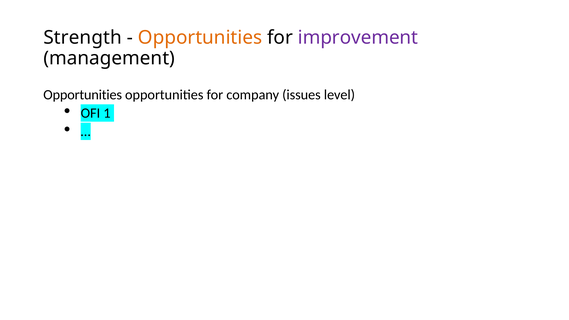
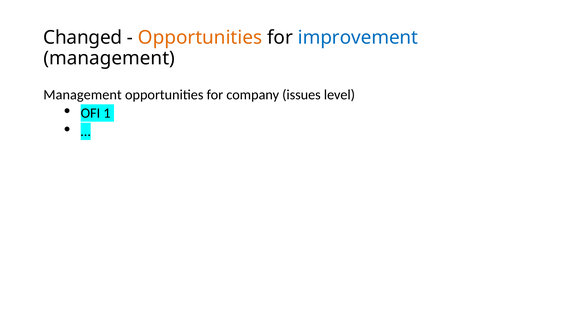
Strength: Strength -> Changed
improvement colour: purple -> blue
Opportunities at (83, 95): Opportunities -> Management
